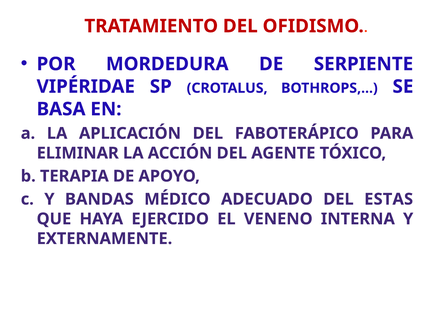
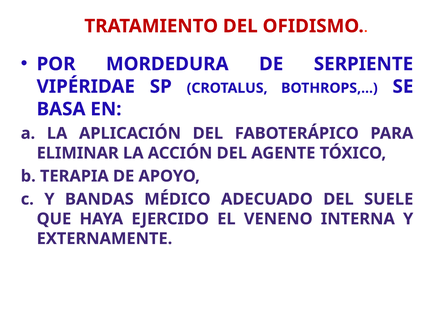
ESTAS: ESTAS -> SUELE
